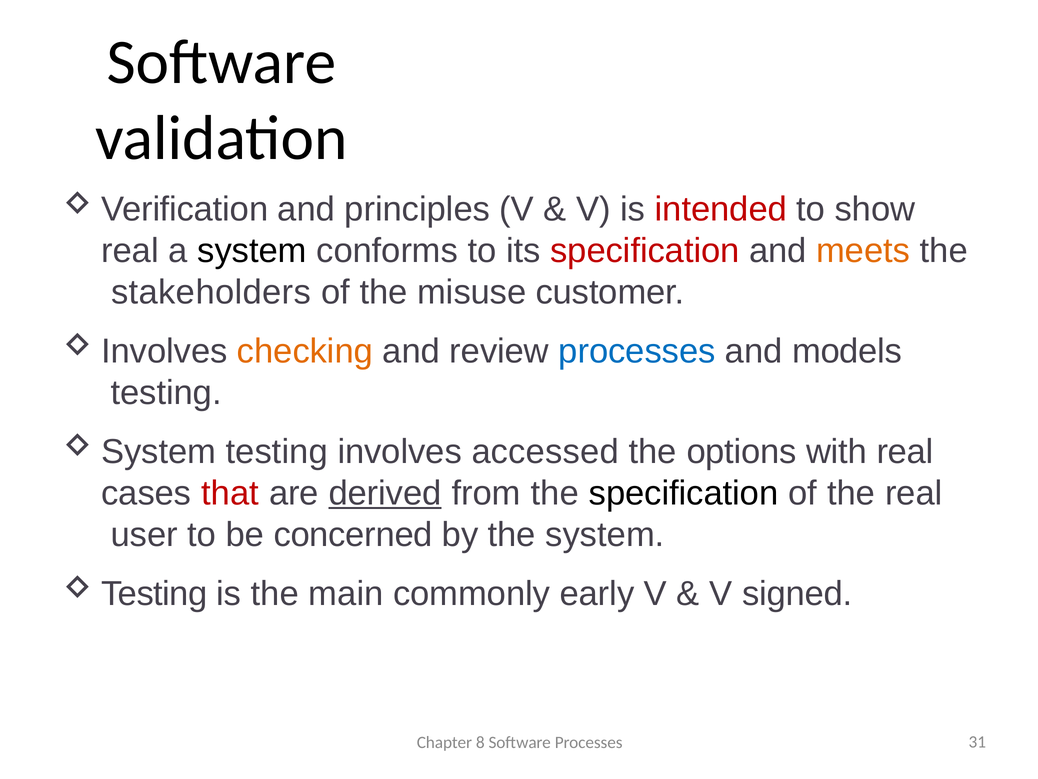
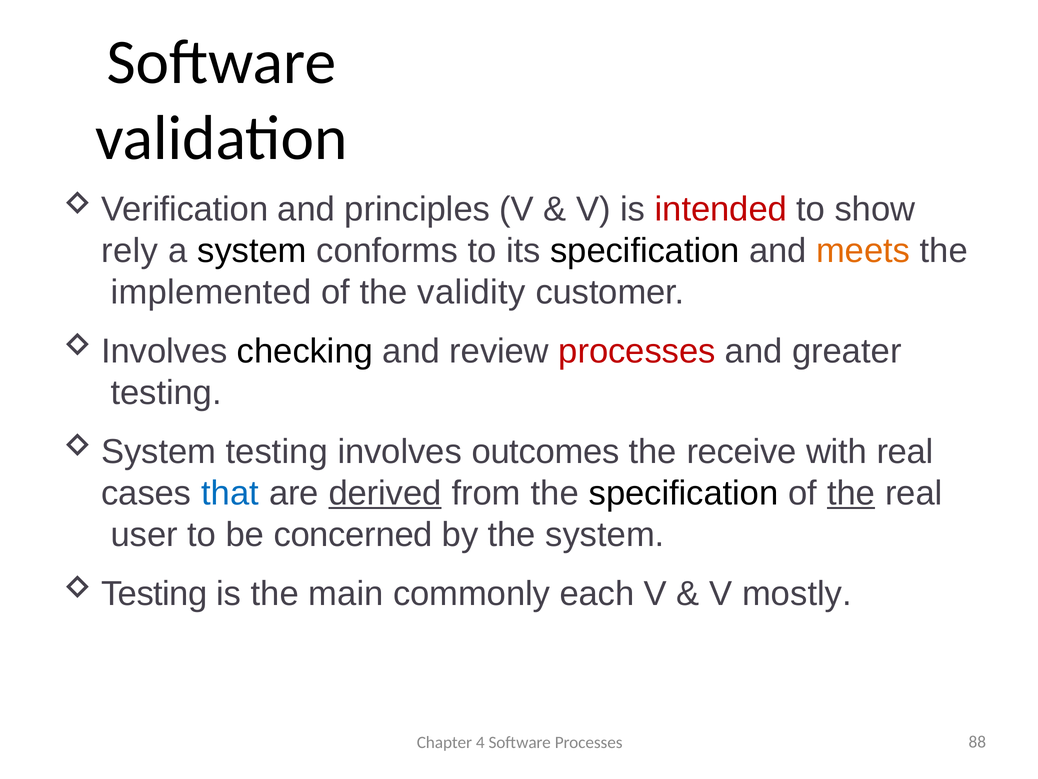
real at (130, 251): real -> rely
specification at (645, 251) colour: red -> black
stakeholders: stakeholders -> implemented
misuse: misuse -> validity
checking colour: orange -> black
processes at (637, 351) colour: blue -> red
models: models -> greater
accessed: accessed -> outcomes
options: options -> receive
that colour: red -> blue
the at (851, 493) underline: none -> present
early: early -> each
signed: signed -> mostly
8: 8 -> 4
31: 31 -> 88
